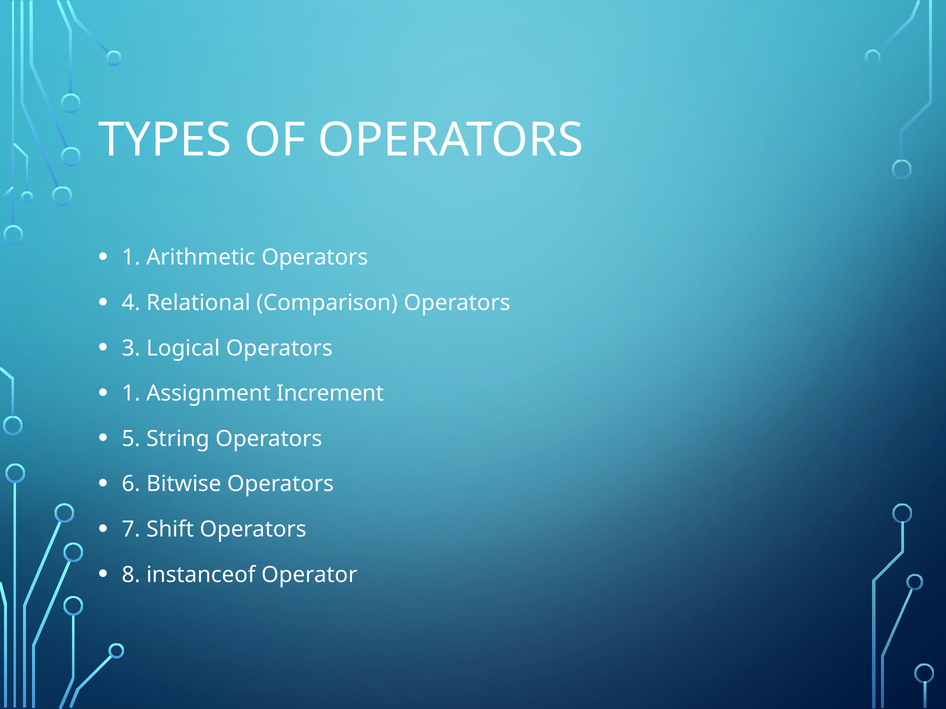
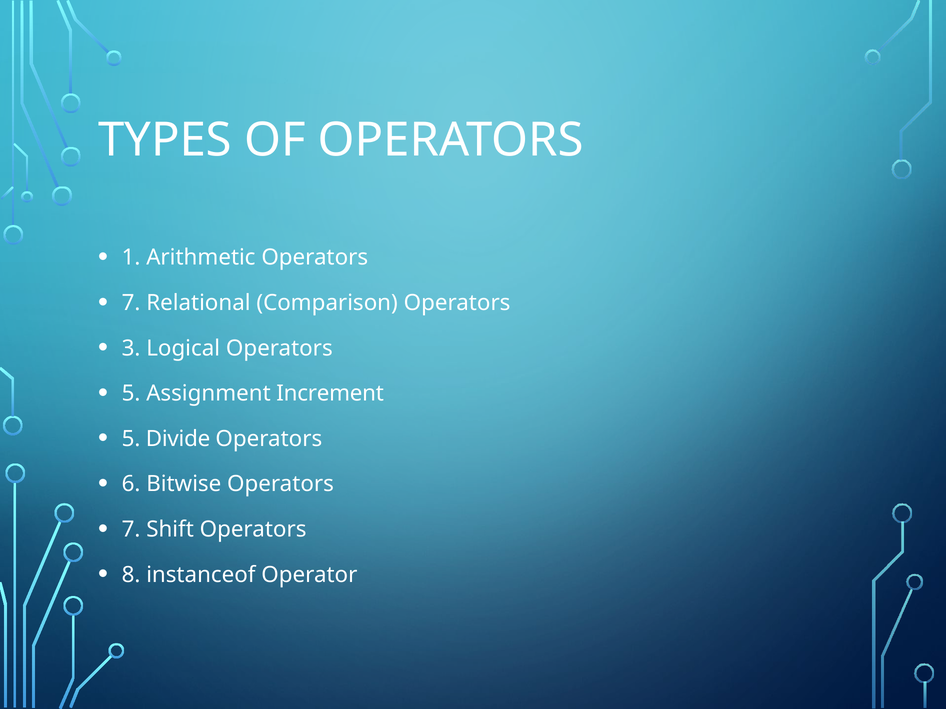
4 at (131, 303): 4 -> 7
1 at (131, 394): 1 -> 5
String: String -> Divide
